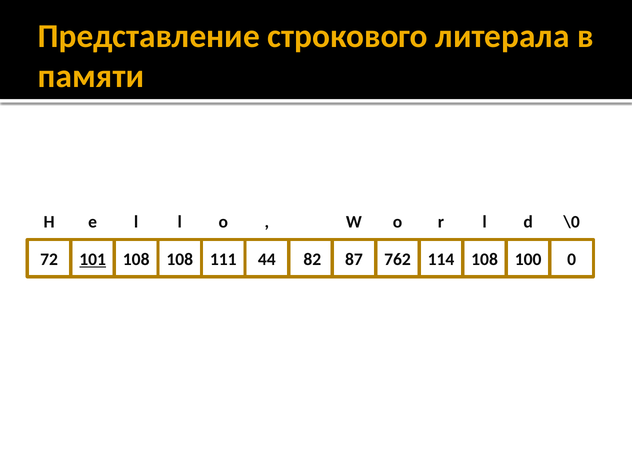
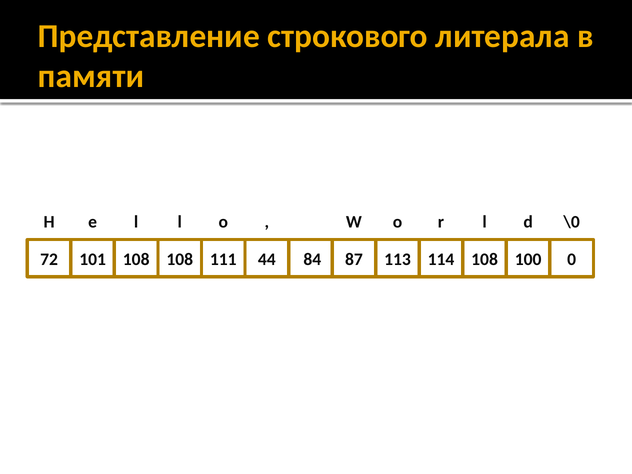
101 underline: present -> none
82: 82 -> 84
762: 762 -> 113
